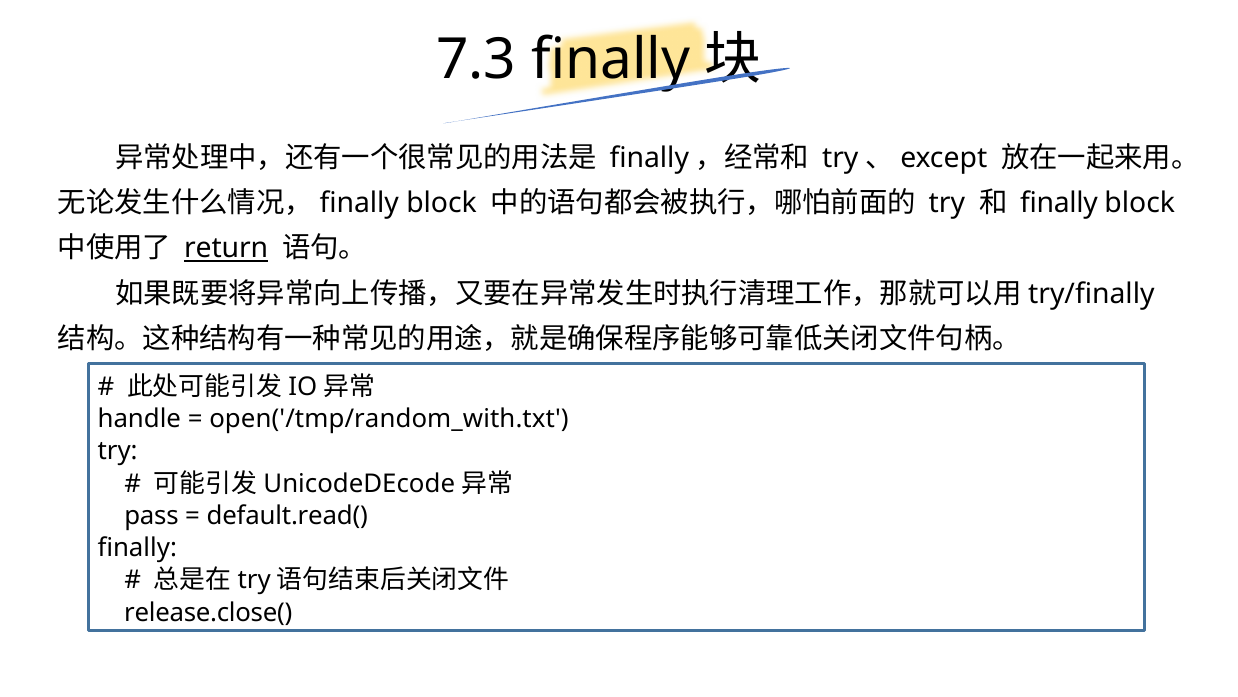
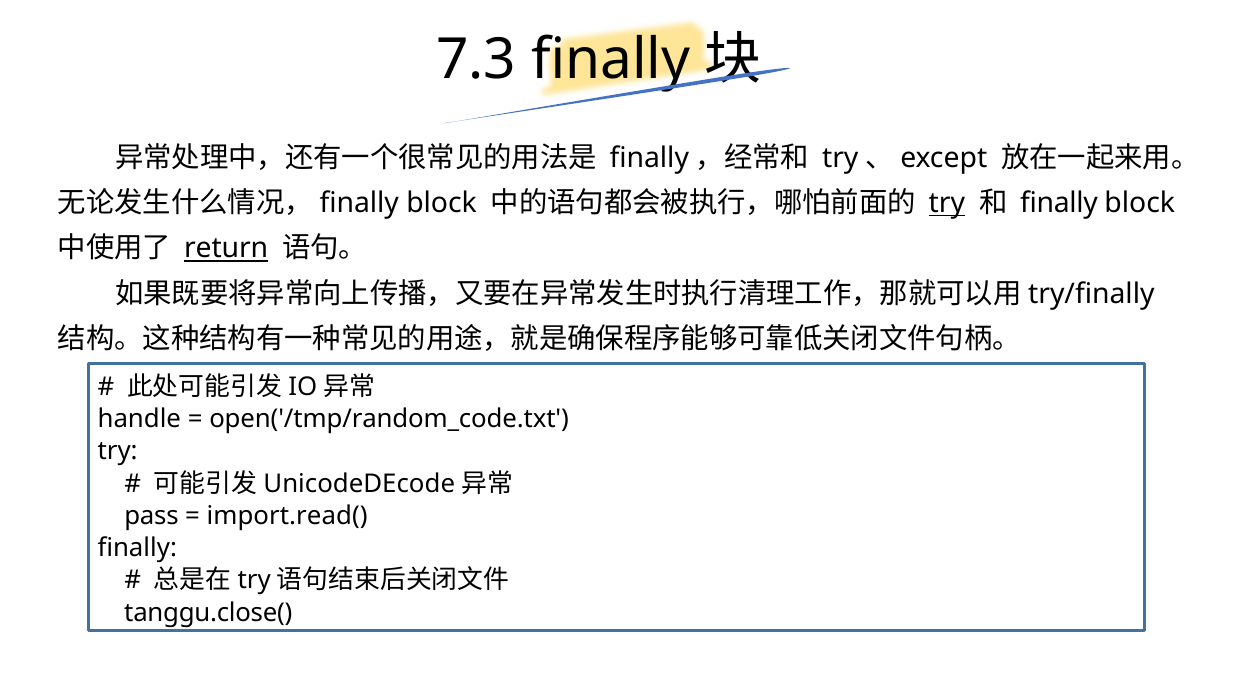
try at (947, 203) underline: none -> present
open('/tmp/random_with.txt: open('/tmp/random_with.txt -> open('/tmp/random_code.txt
default.read(: default.read( -> import.read(
release.close(: release.close( -> tanggu.close(
